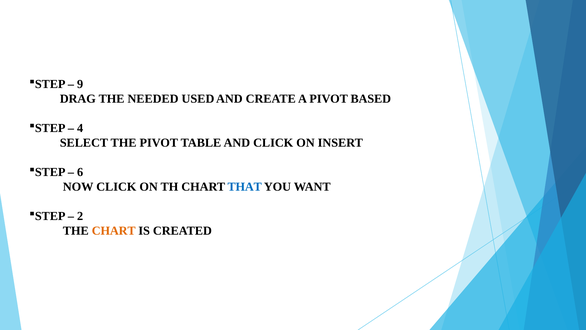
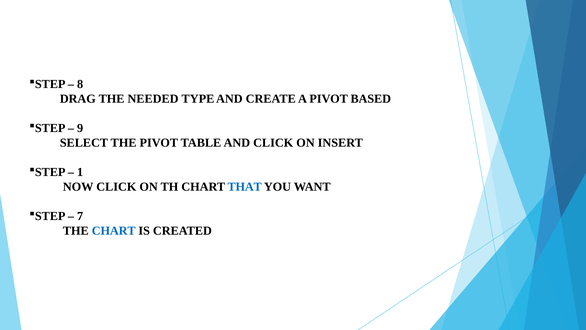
9: 9 -> 8
USED: USED -> TYPE
4: 4 -> 9
6: 6 -> 1
2: 2 -> 7
CHART at (114, 231) colour: orange -> blue
